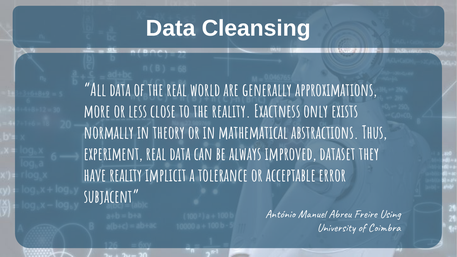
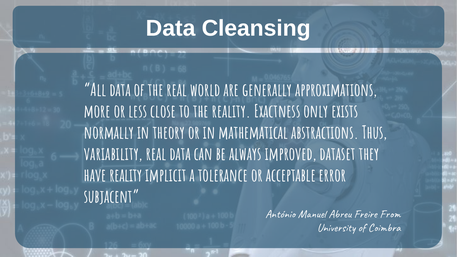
experiment: experiment -> variability
Using: Using -> From
